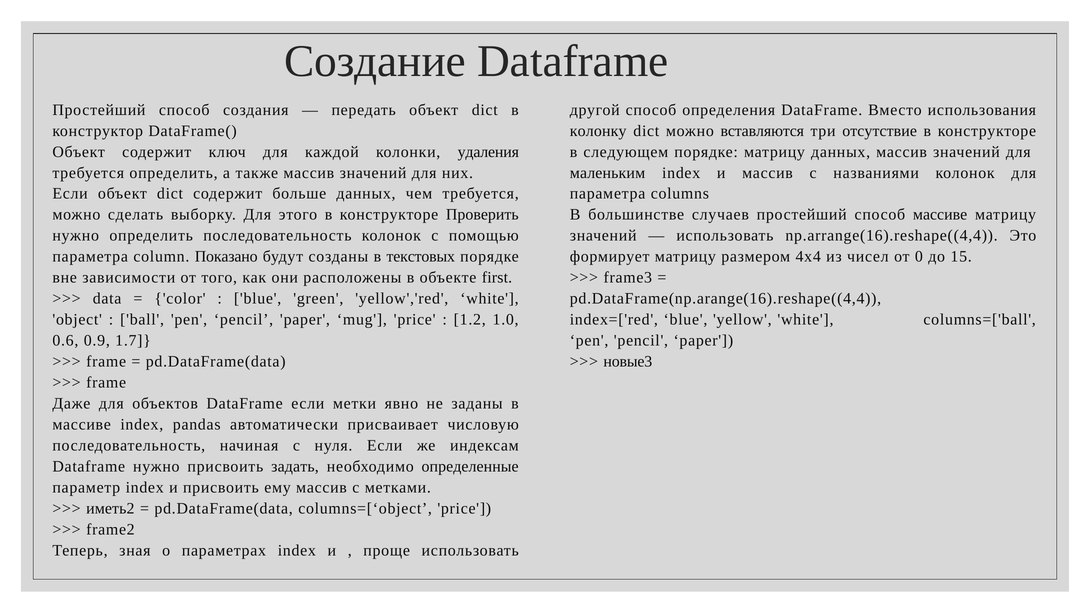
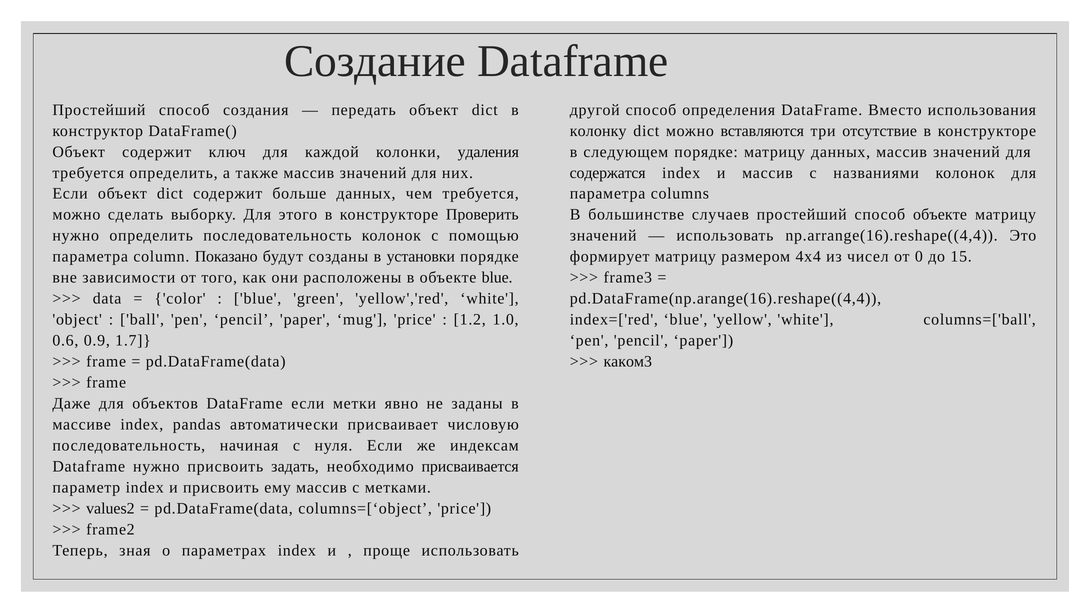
маленьким: маленьким -> содержатся
способ массиве: массиве -> объекте
текстовых: текстовых -> установки
объекте first: first -> blue
новые3: новые3 -> каком3
определенные: определенные -> присваивается
иметь2: иметь2 -> values2
